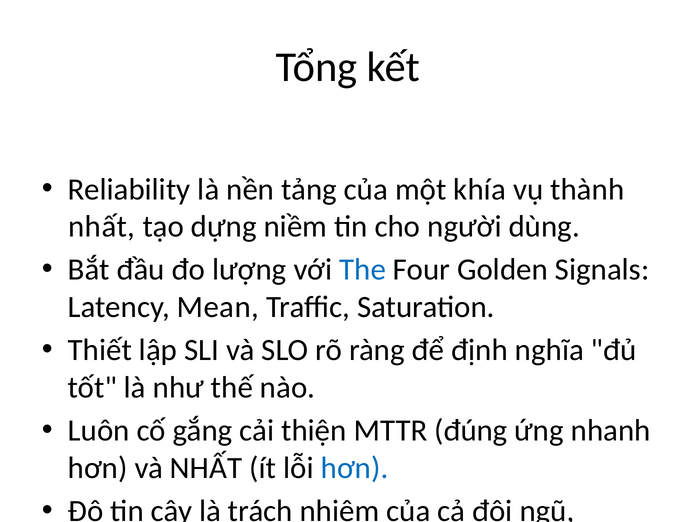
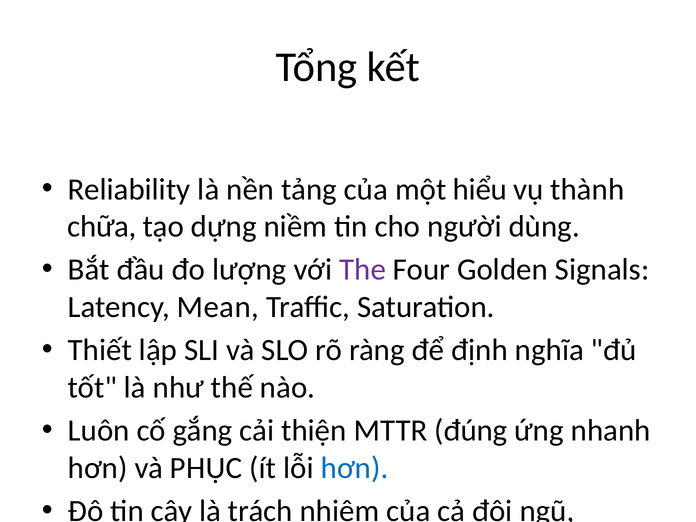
khía: khía -> hiểu
nhất at (102, 226): nhất -> chữa
The colour: blue -> purple
và NHẤT: NHẤT -> PHỤC
